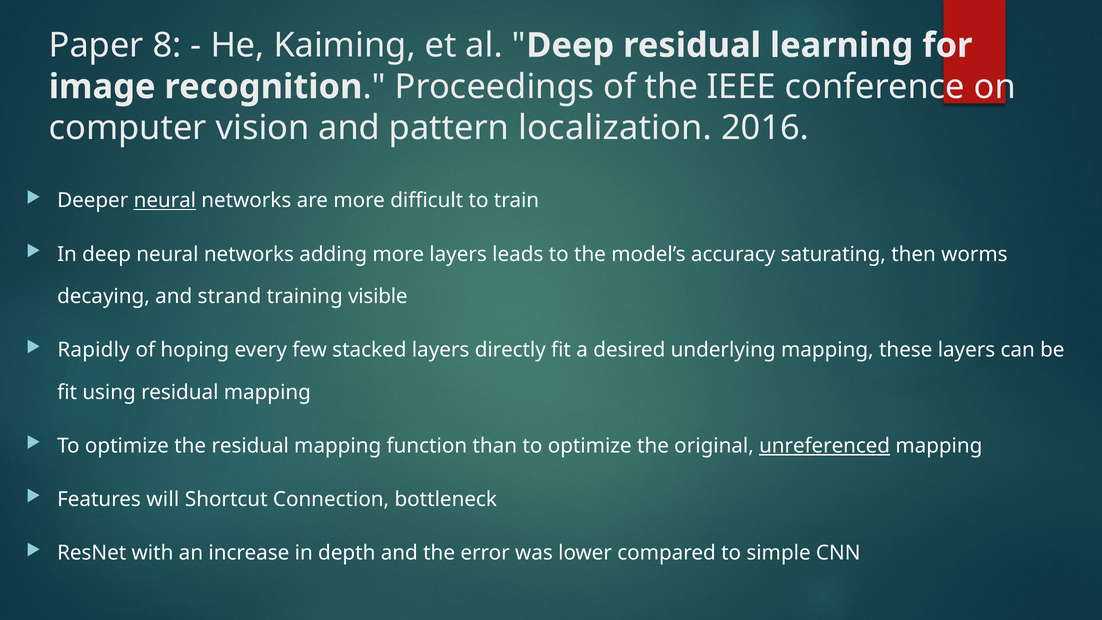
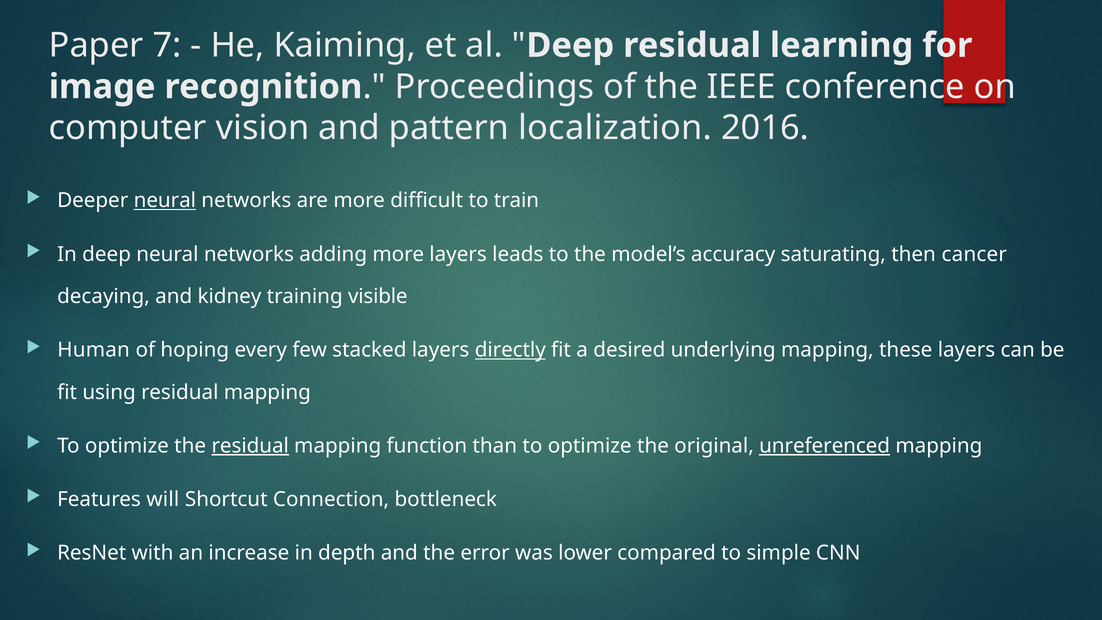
8: 8 -> 7
worms: worms -> cancer
strand: strand -> kidney
Rapidly: Rapidly -> Human
directly underline: none -> present
residual at (250, 446) underline: none -> present
